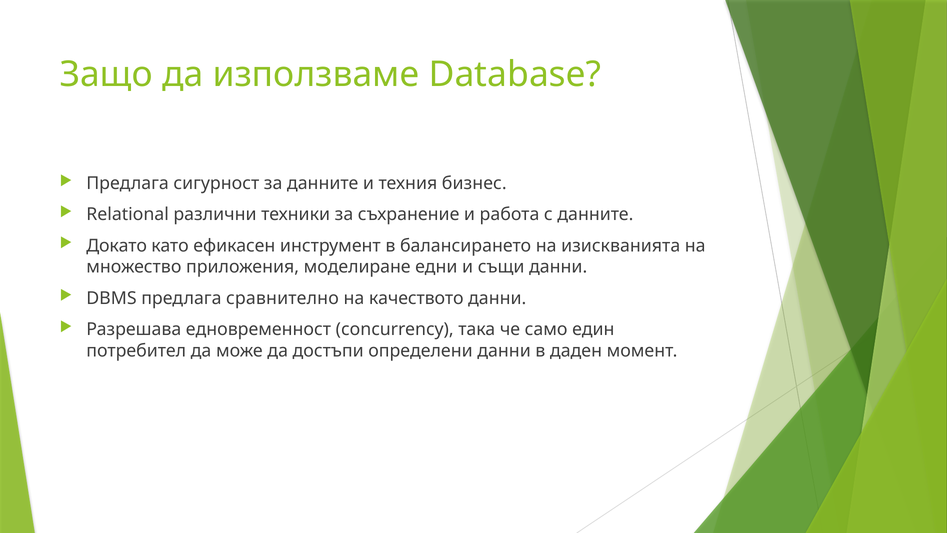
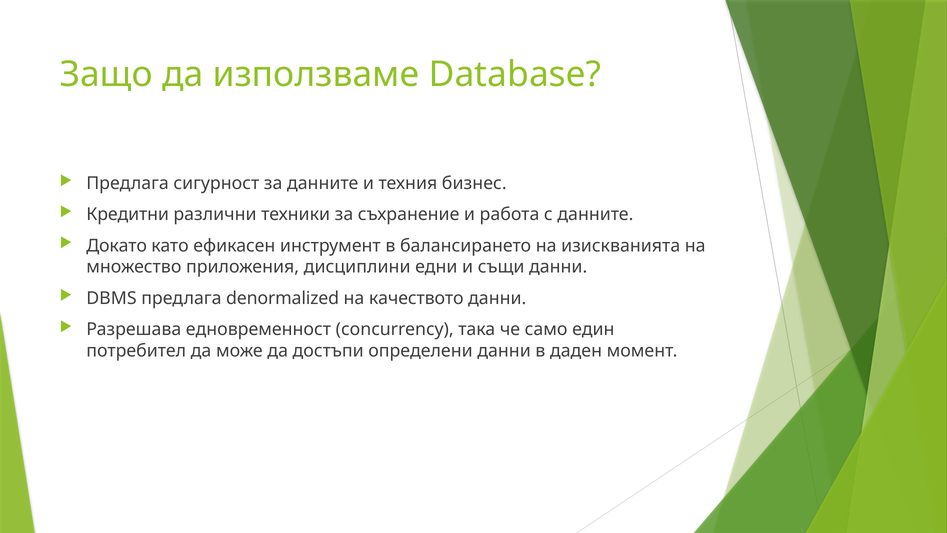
Relational: Relational -> Кредитни
моделиране: моделиране -> дисциплини
сравнително: сравнително -> denormalized
